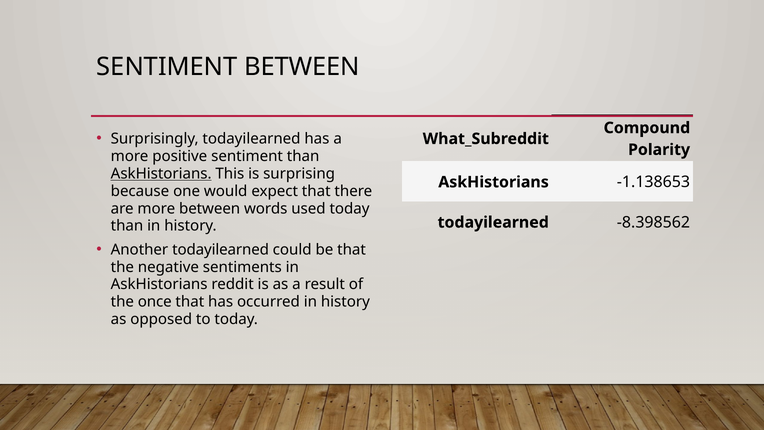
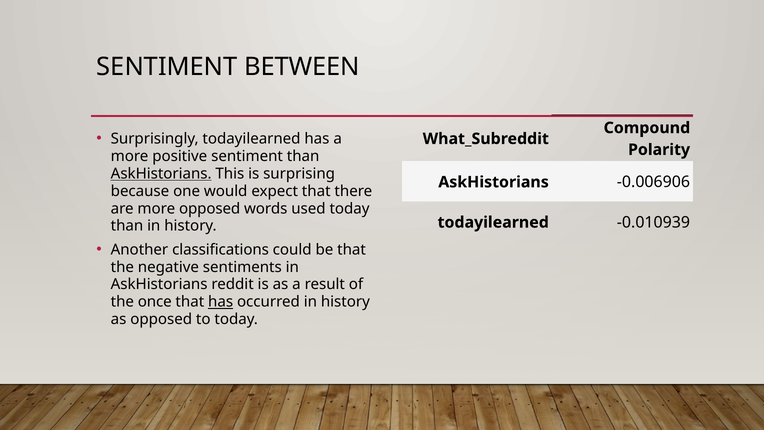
-1.138653: -1.138653 -> -0.006906
more between: between -> opposed
-8.398562: -8.398562 -> -0.010939
Another todayilearned: todayilearned -> classifications
has at (221, 302) underline: none -> present
